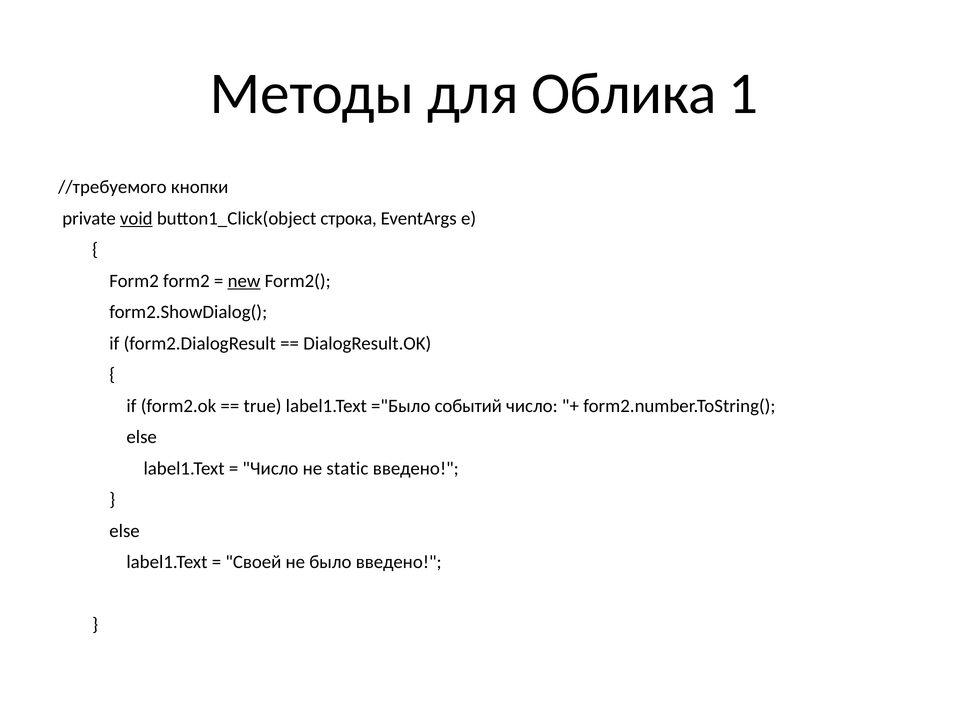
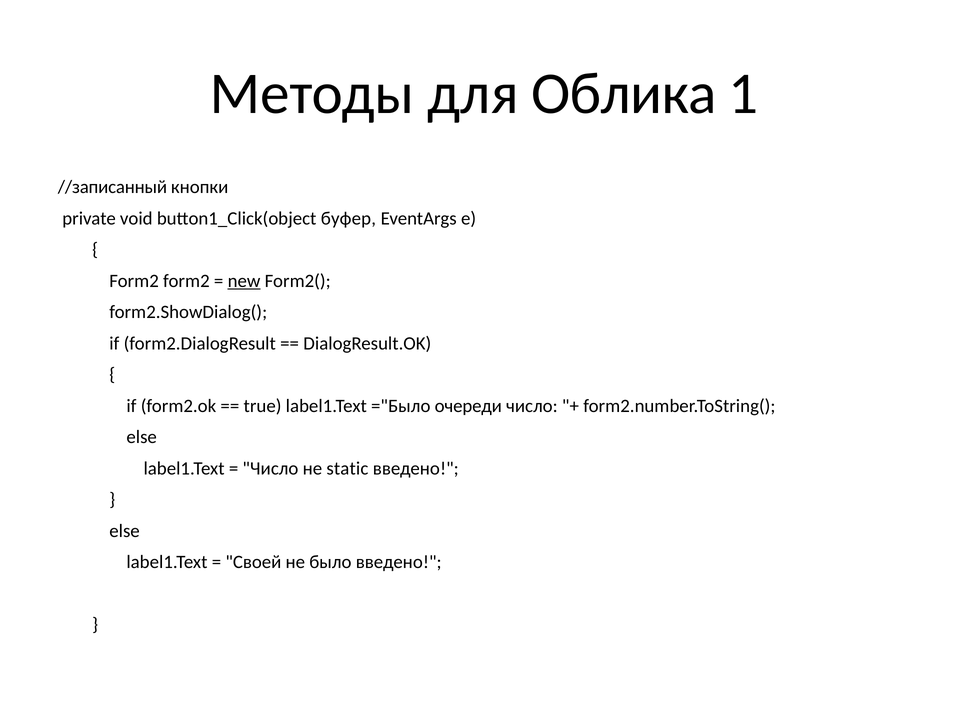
//требуемого: //требуемого -> //записанный
void underline: present -> none
строка: строка -> буфер
событий: событий -> очереди
